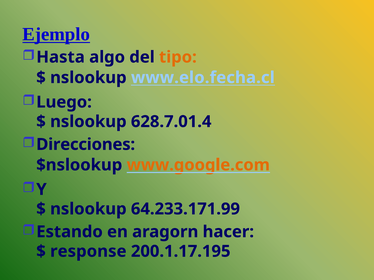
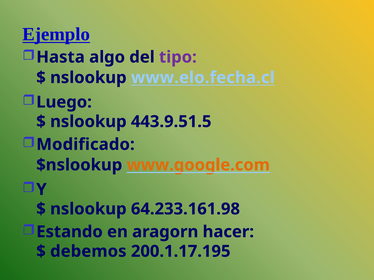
tipo colour: orange -> purple
628.7.01.4: 628.7.01.4 -> 443.9.51.5
Direcciones: Direcciones -> Modificado
64.233.171.99: 64.233.171.99 -> 64.233.161.98
response: response -> debemos
